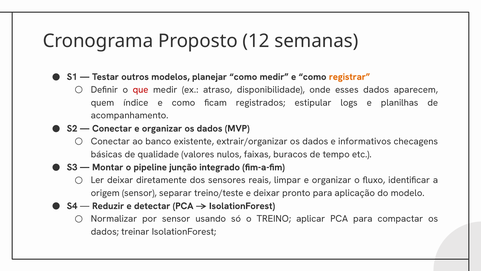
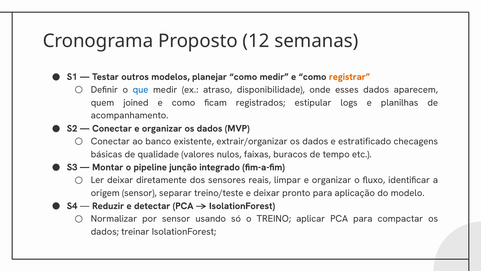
que colour: red -> blue
índice: índice -> joined
informativos: informativos -> estratificado
